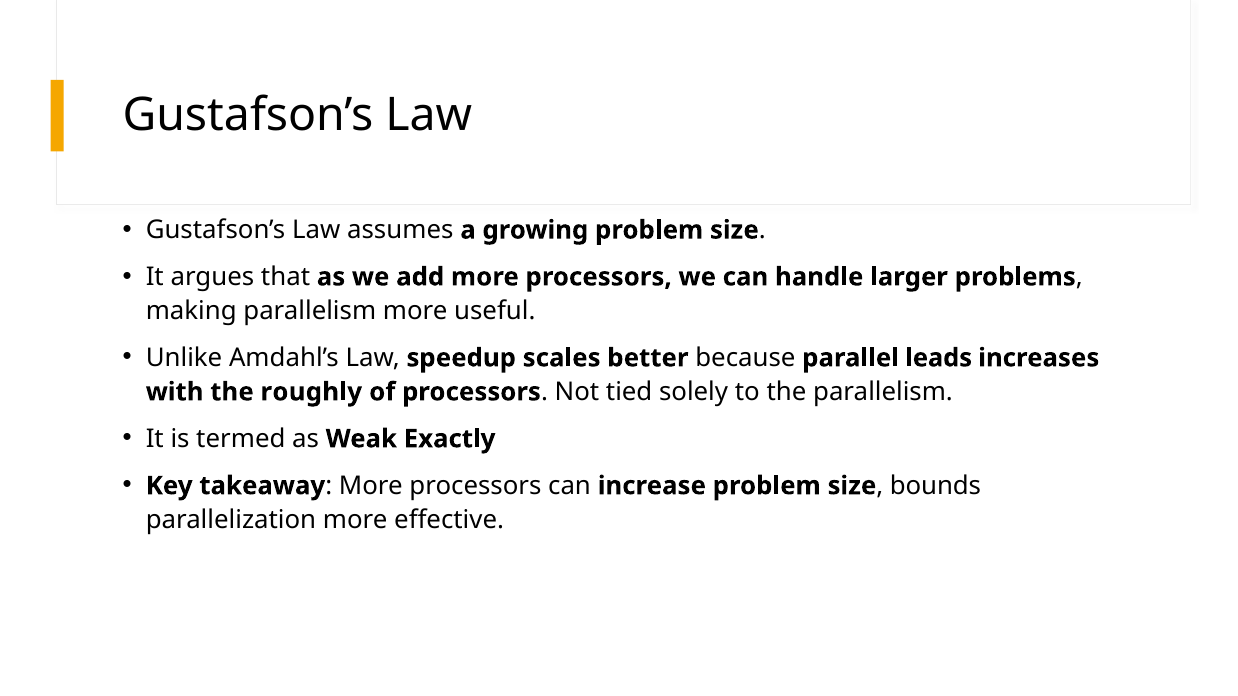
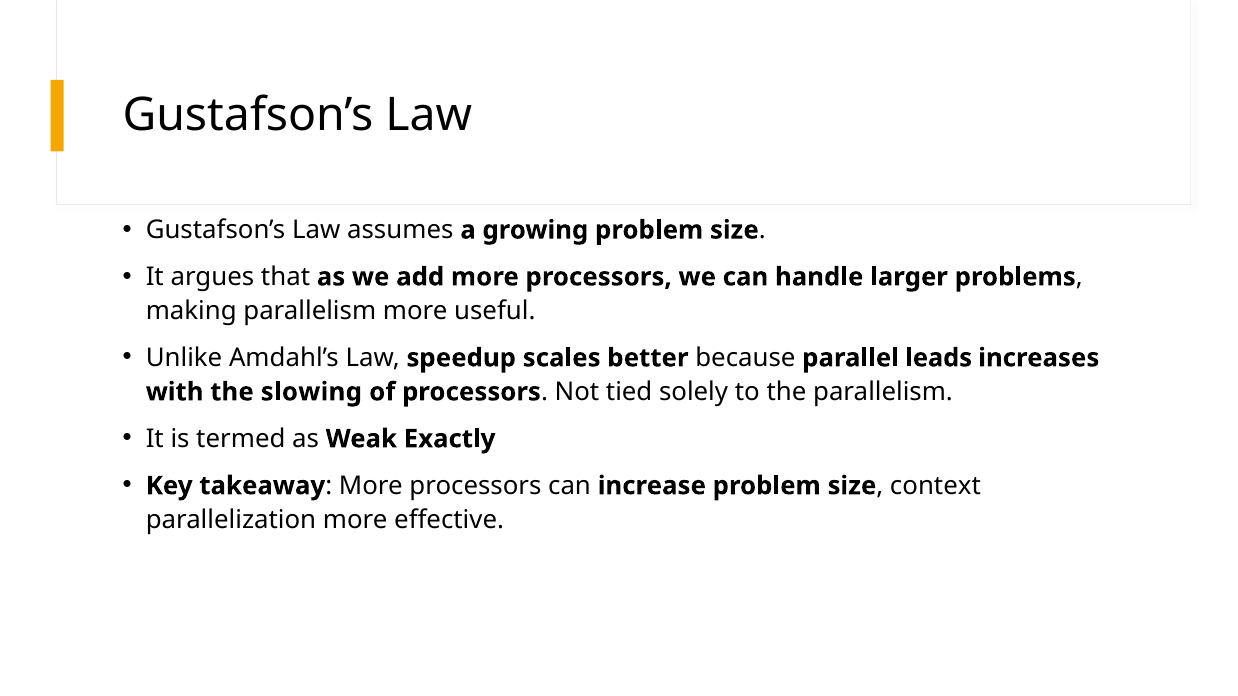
roughly: roughly -> slowing
bounds: bounds -> context
